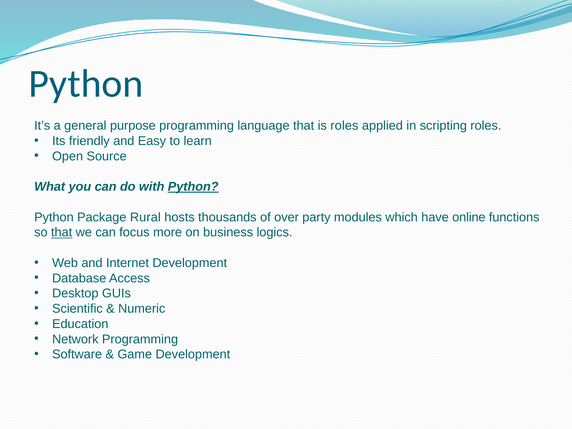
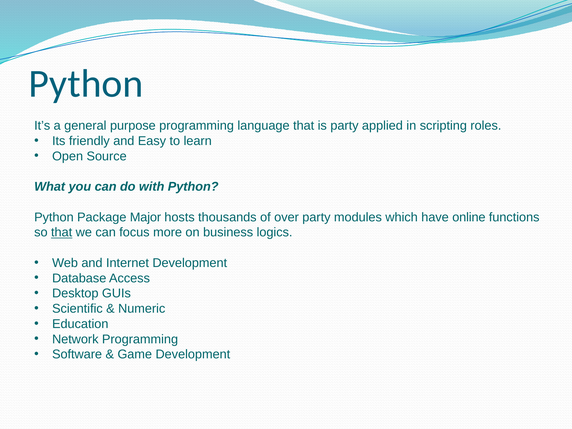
is roles: roles -> party
Python at (193, 187) underline: present -> none
Rural: Rural -> Major
